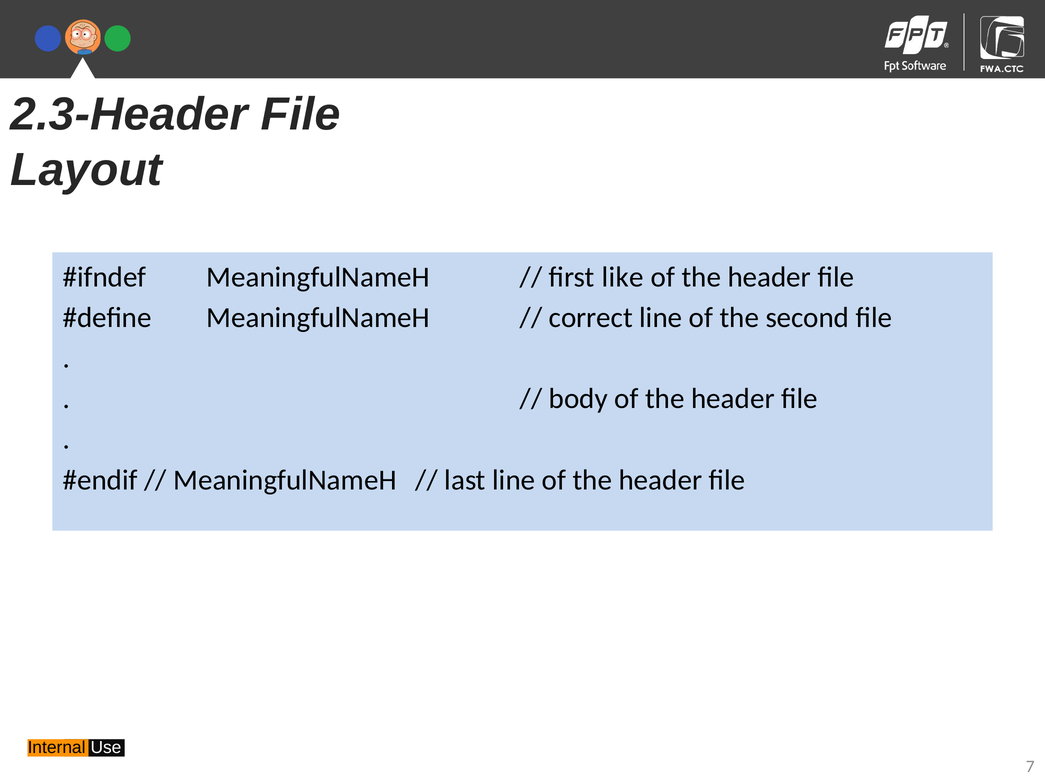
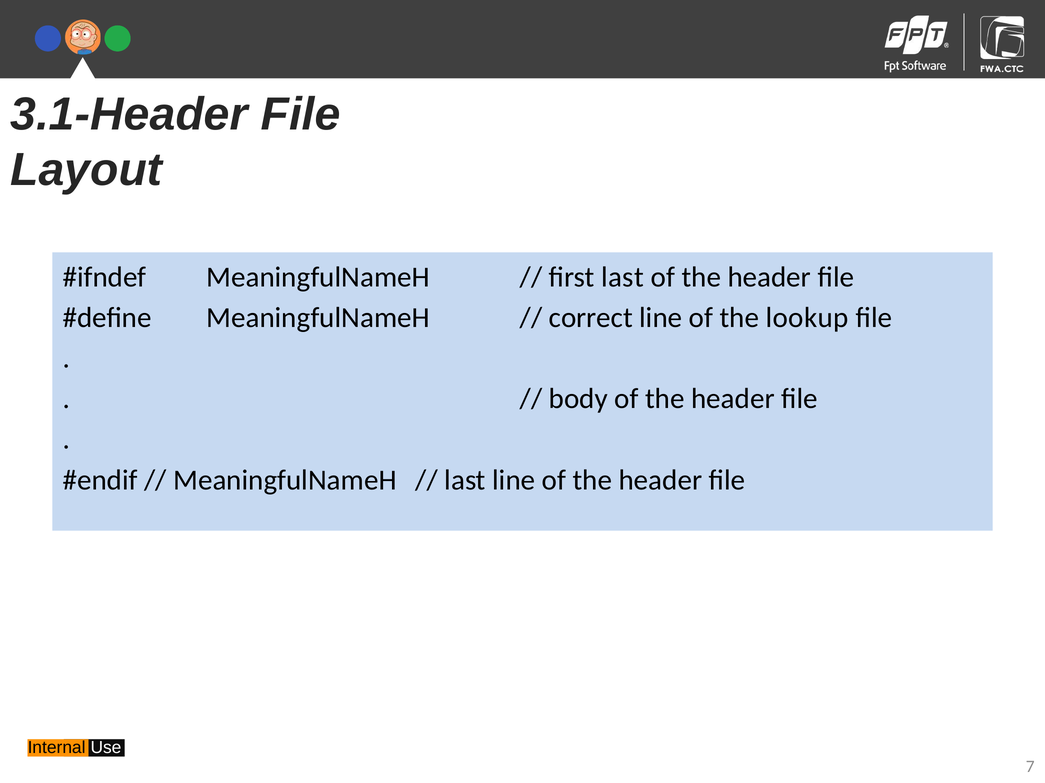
2.3-Header: 2.3-Header -> 3.1-Header
first like: like -> last
second: second -> lookup
